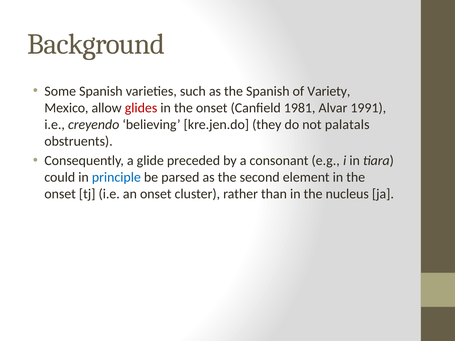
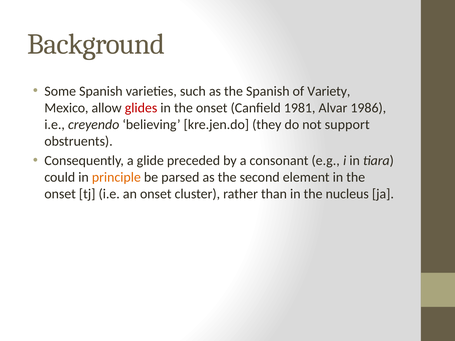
1991: 1991 -> 1986
palatals: palatals -> support
principle colour: blue -> orange
